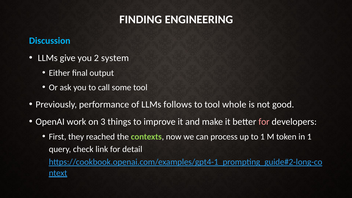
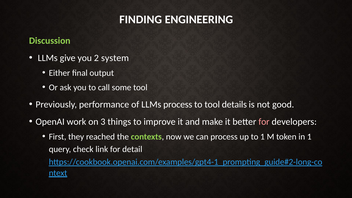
Discussion colour: light blue -> light green
LLMs follows: follows -> process
whole: whole -> details
